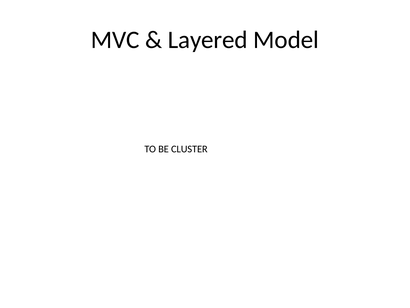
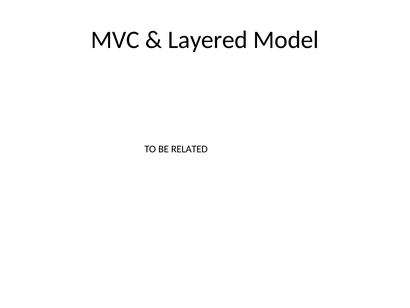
CLUSTER: CLUSTER -> RELATED
